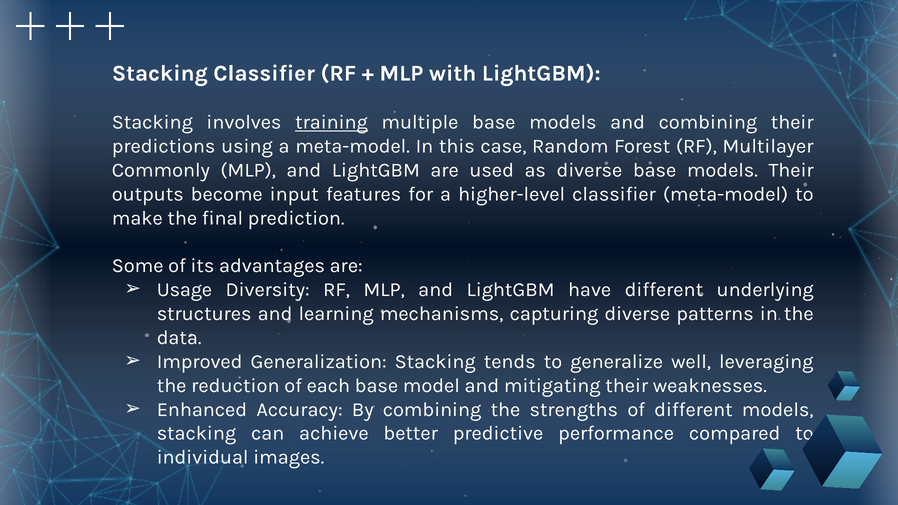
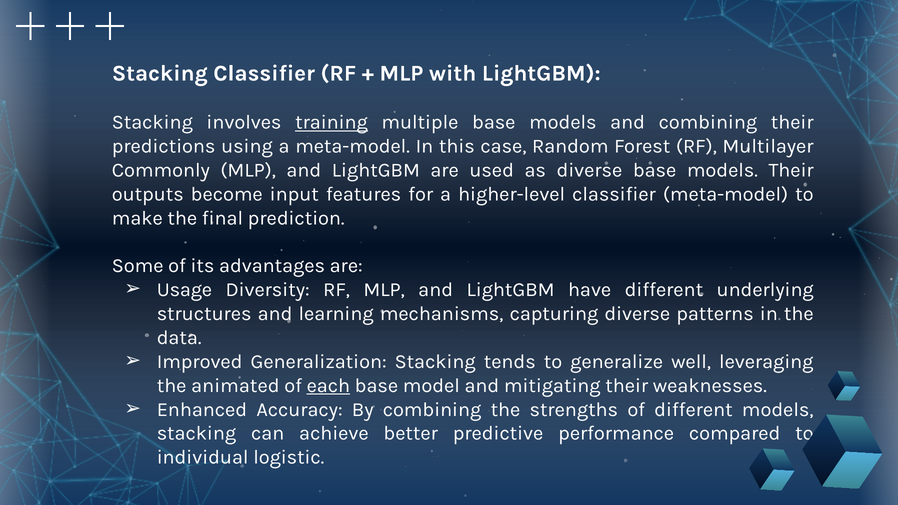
reduction: reduction -> animated
each underline: none -> present
images: images -> logistic
